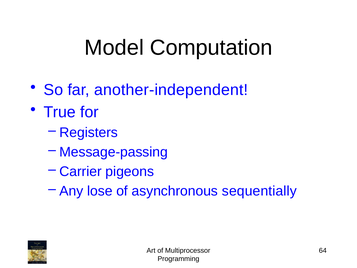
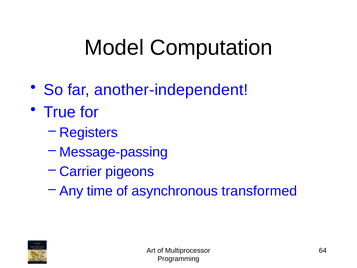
lose: lose -> time
sequentially: sequentially -> transformed
